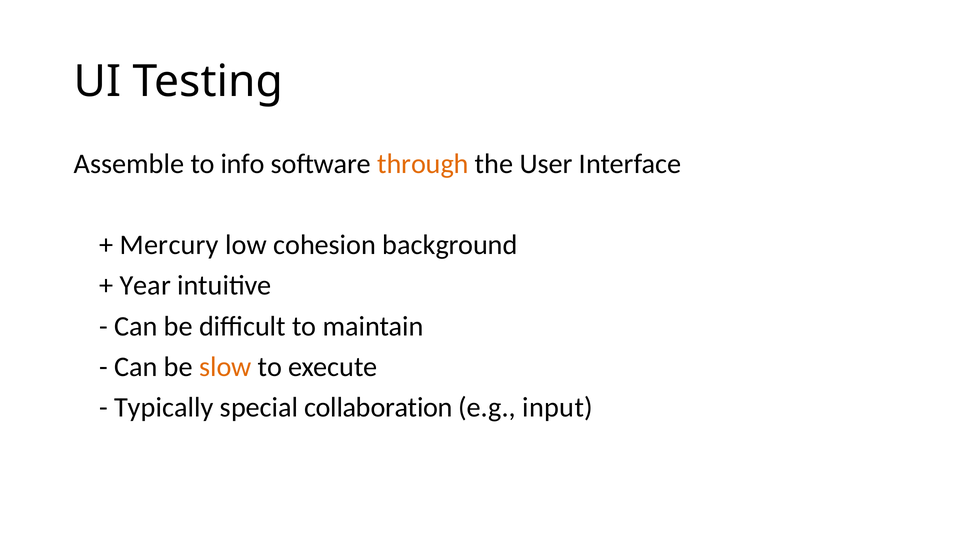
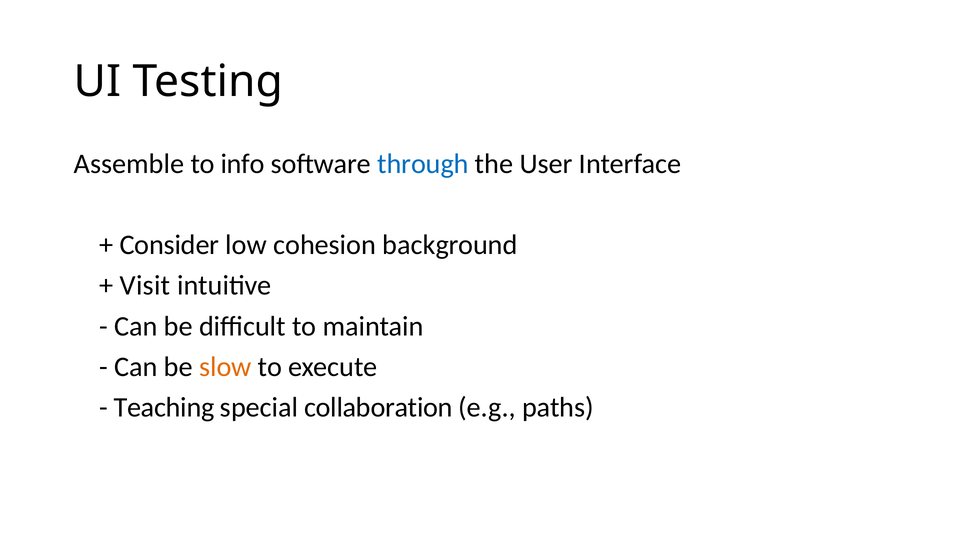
through colour: orange -> blue
Mercury: Mercury -> Consider
Year: Year -> Visit
Typically: Typically -> Teaching
input: input -> paths
